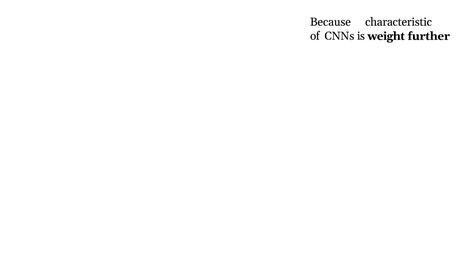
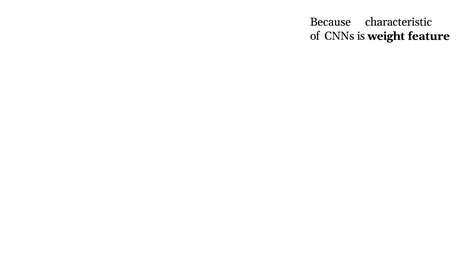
further: further -> feature
